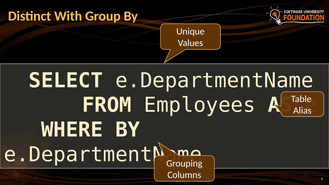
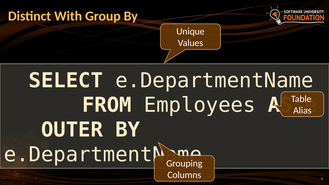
WHERE: WHERE -> OUTER
